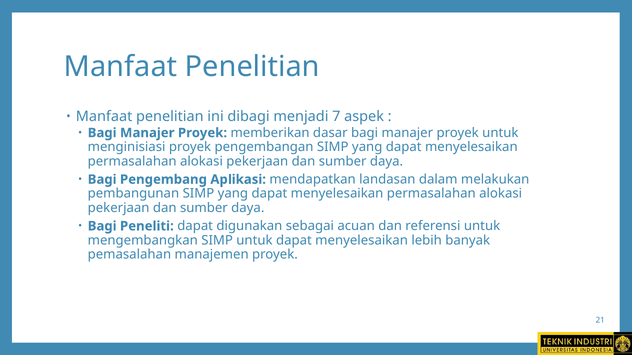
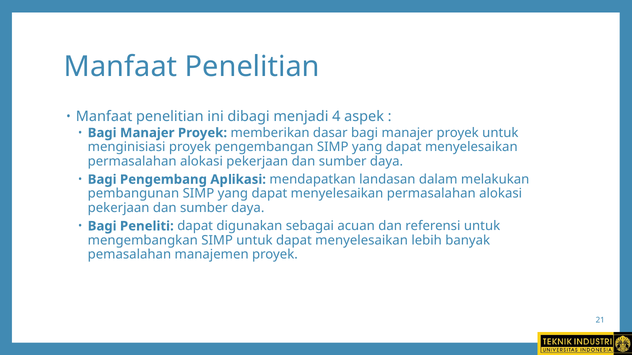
7: 7 -> 4
